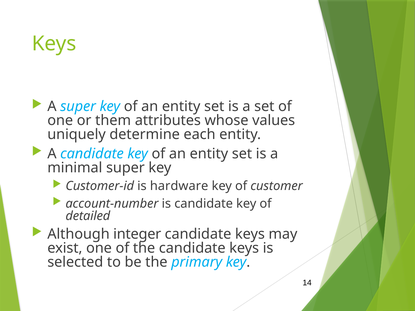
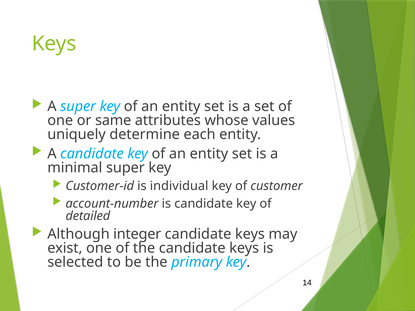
them: them -> same
hardware: hardware -> individual
